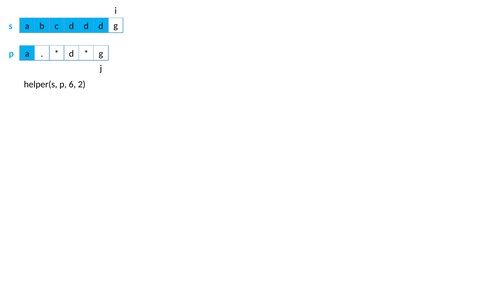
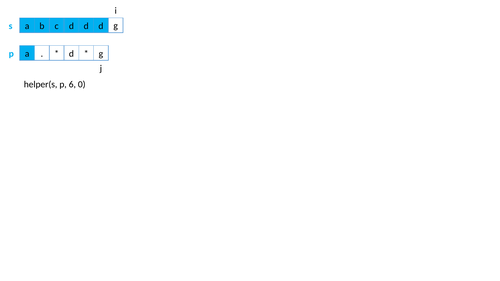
2: 2 -> 0
